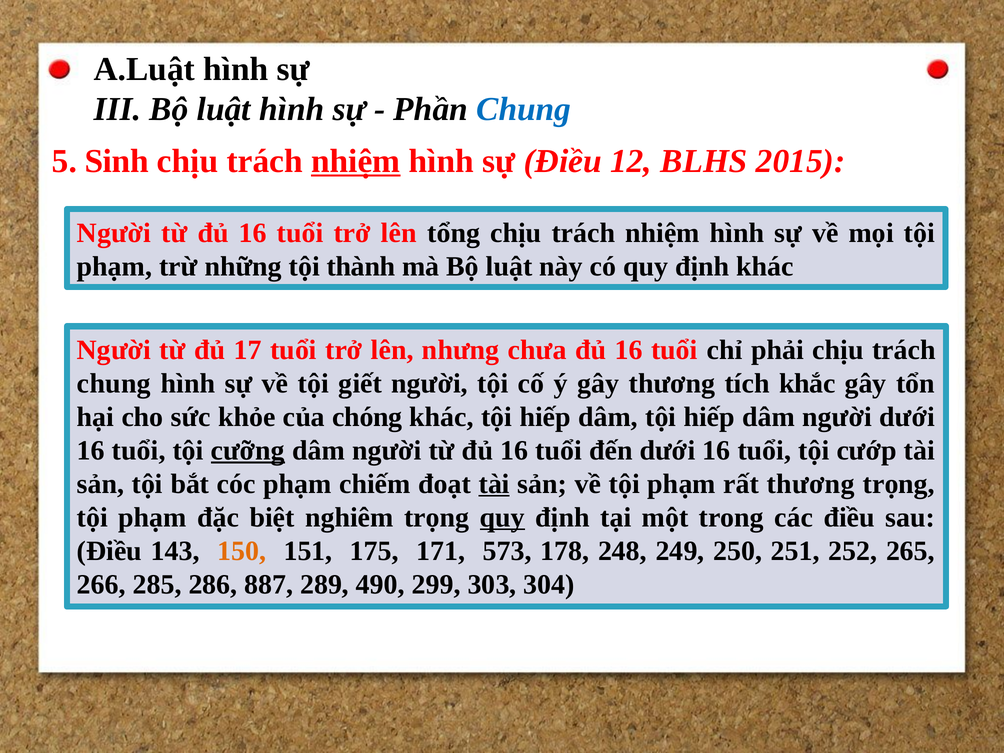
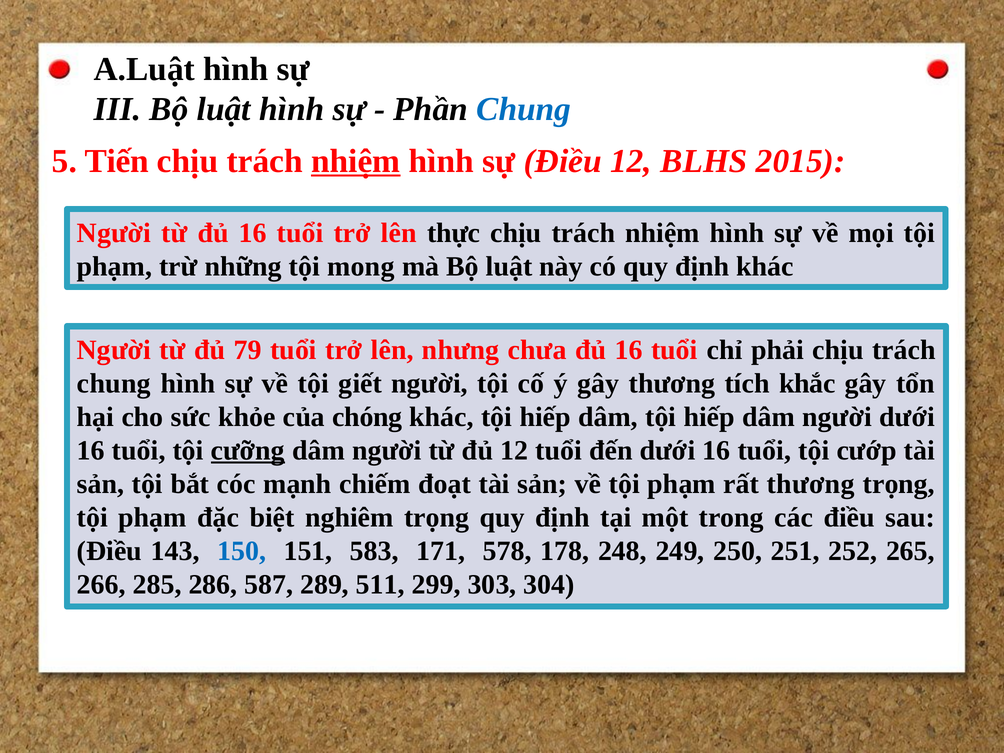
Sinh: Sinh -> Tiến
tổng: tổng -> thực
thành: thành -> mong
17: 17 -> 79
16 at (514, 450): 16 -> 12
cóc phạm: phạm -> mạnh
tài at (494, 484) underline: present -> none
quy at (502, 517) underline: present -> none
150 colour: orange -> blue
175: 175 -> 583
573: 573 -> 578
887: 887 -> 587
490: 490 -> 511
